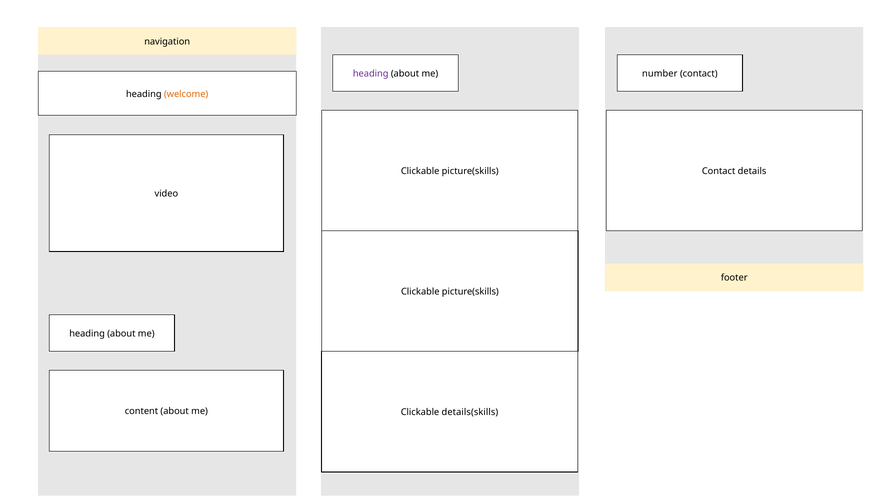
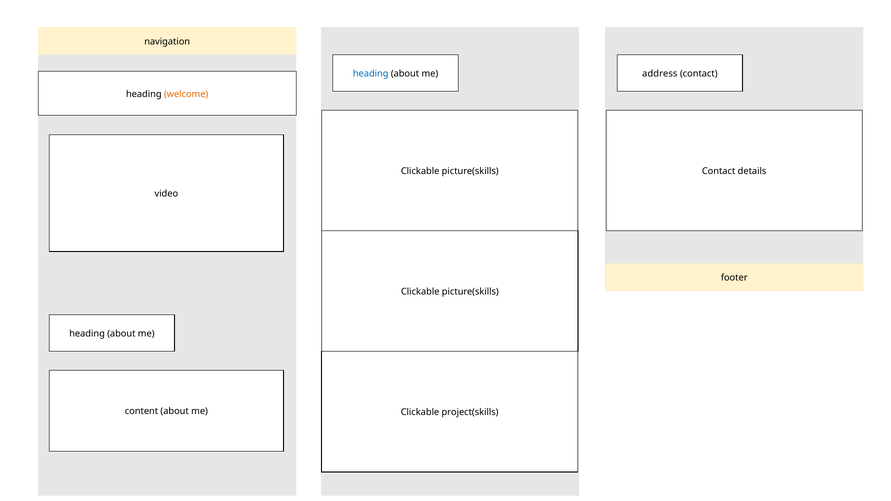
heading at (371, 74) colour: purple -> blue
number: number -> address
details(skills: details(skills -> project(skills
